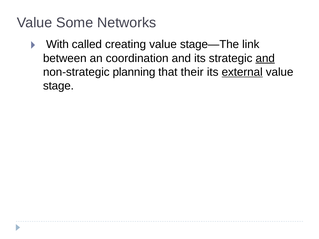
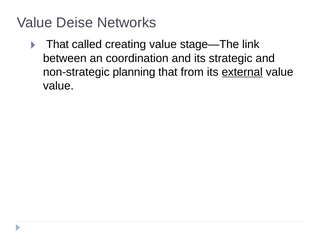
Some: Some -> Deise
With at (57, 44): With -> That
and at (265, 58) underline: present -> none
their: their -> from
stage at (58, 86): stage -> value
